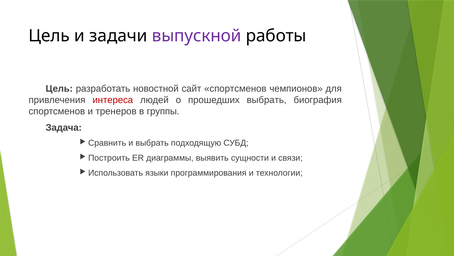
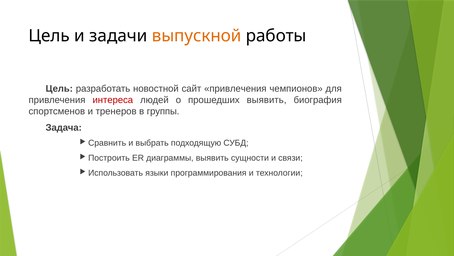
выпускной colour: purple -> orange
сайт спортсменов: спортсменов -> привлечения
прошедших выбрать: выбрать -> выявить
